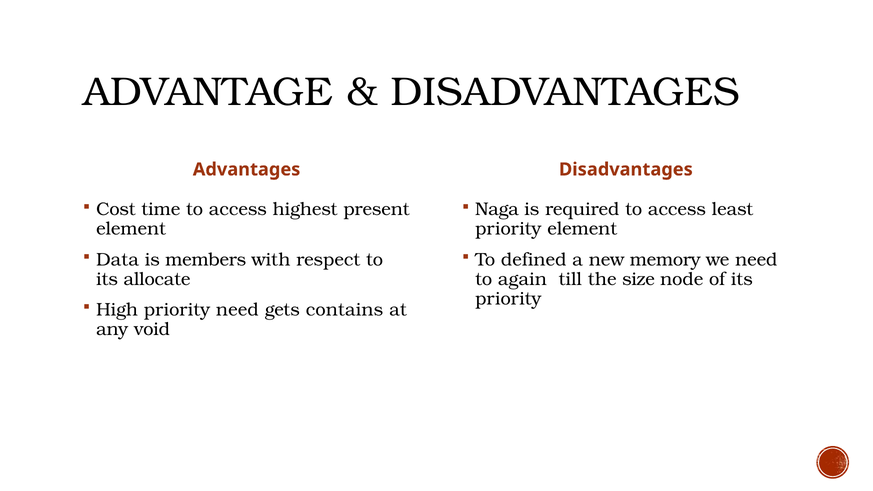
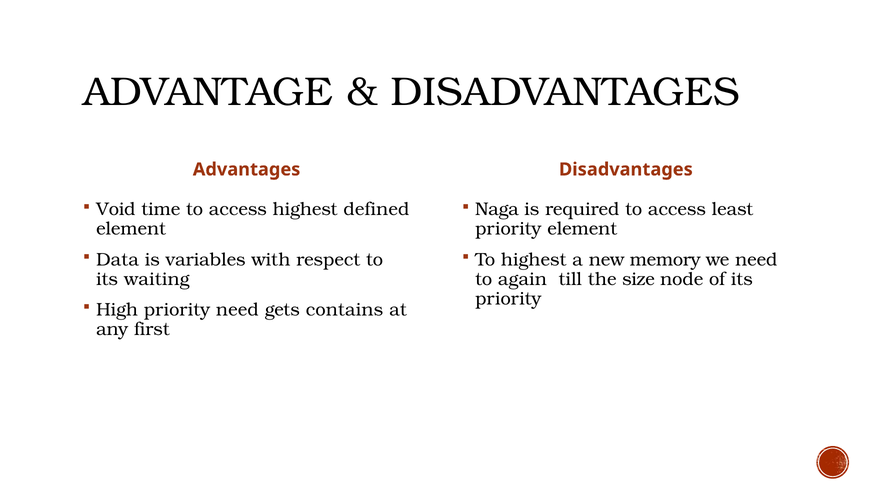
Cost: Cost -> Void
present: present -> defined
members: members -> variables
To defined: defined -> highest
allocate: allocate -> waiting
void: void -> first
